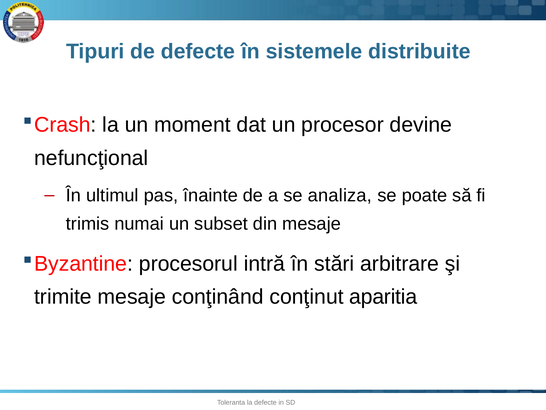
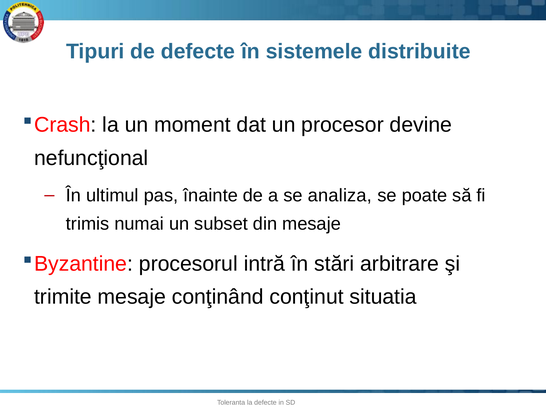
aparitia: aparitia -> situatia
